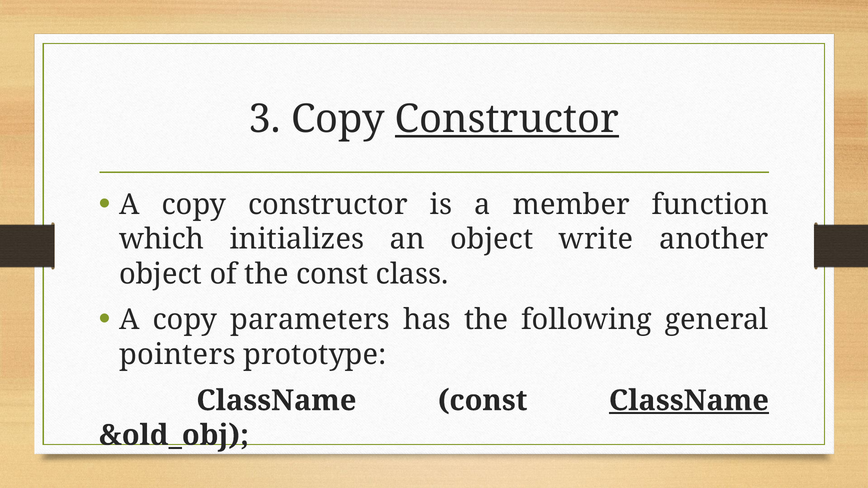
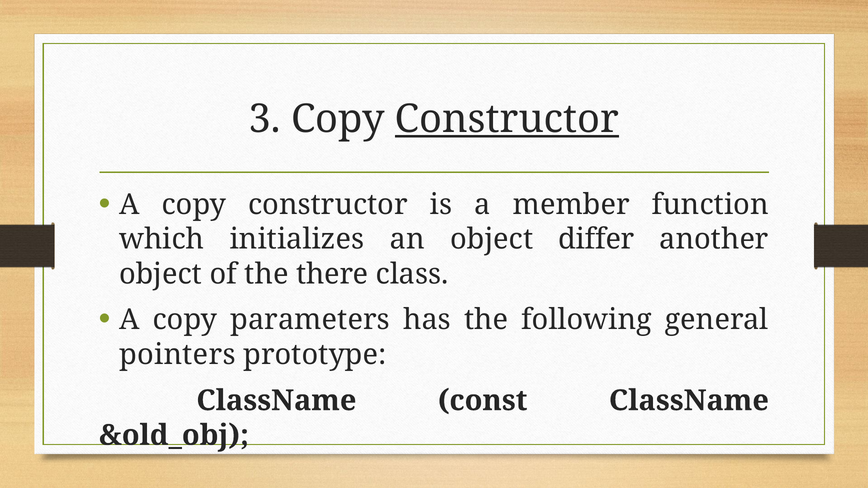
write: write -> differ
the const: const -> there
ClassName at (689, 401) underline: present -> none
